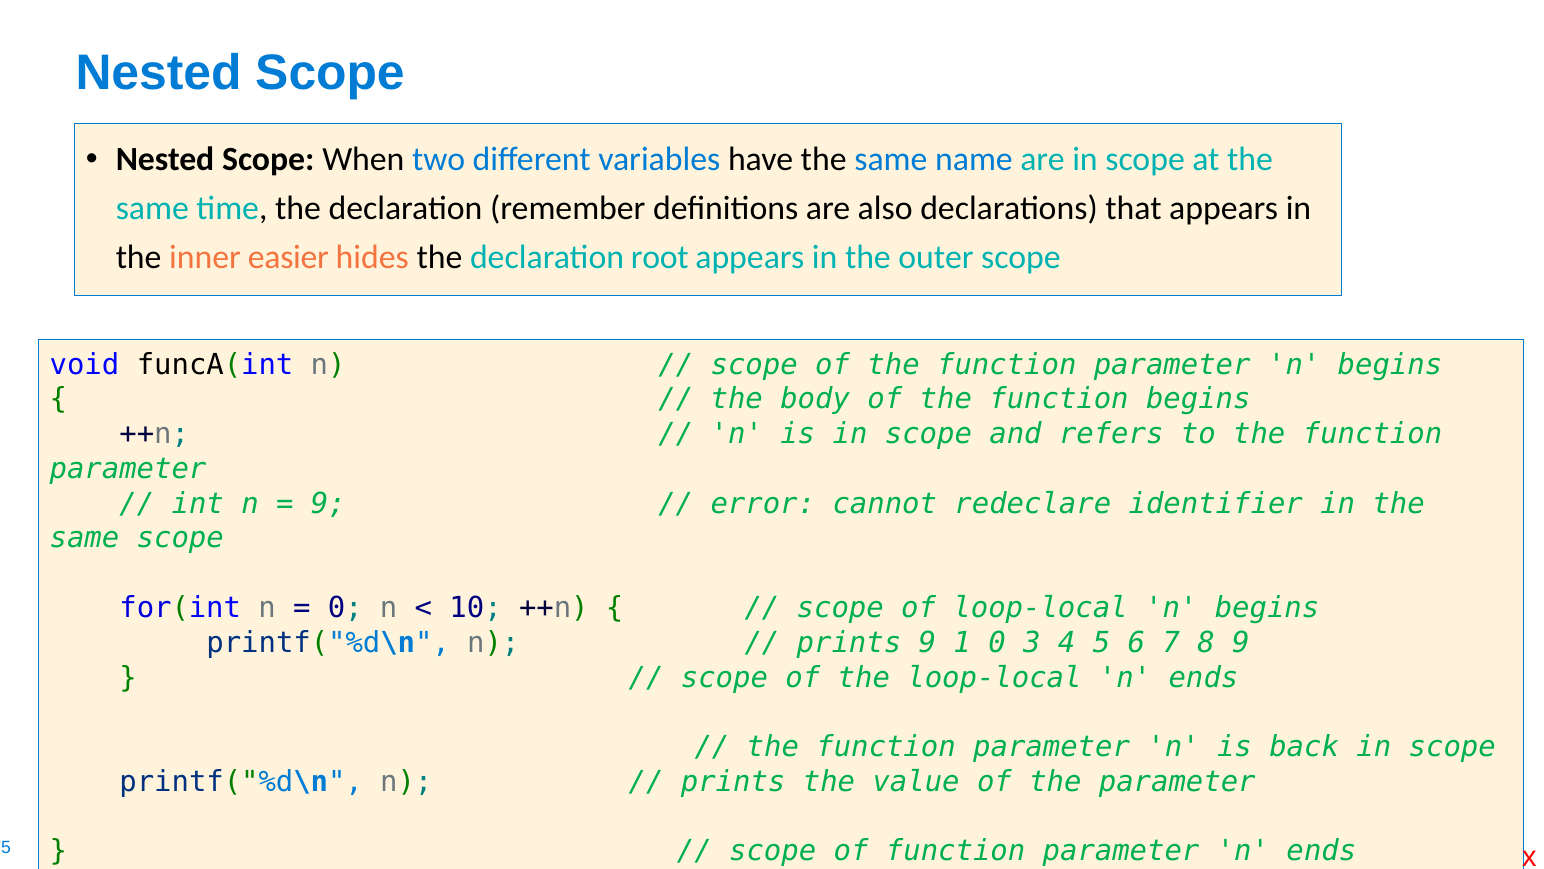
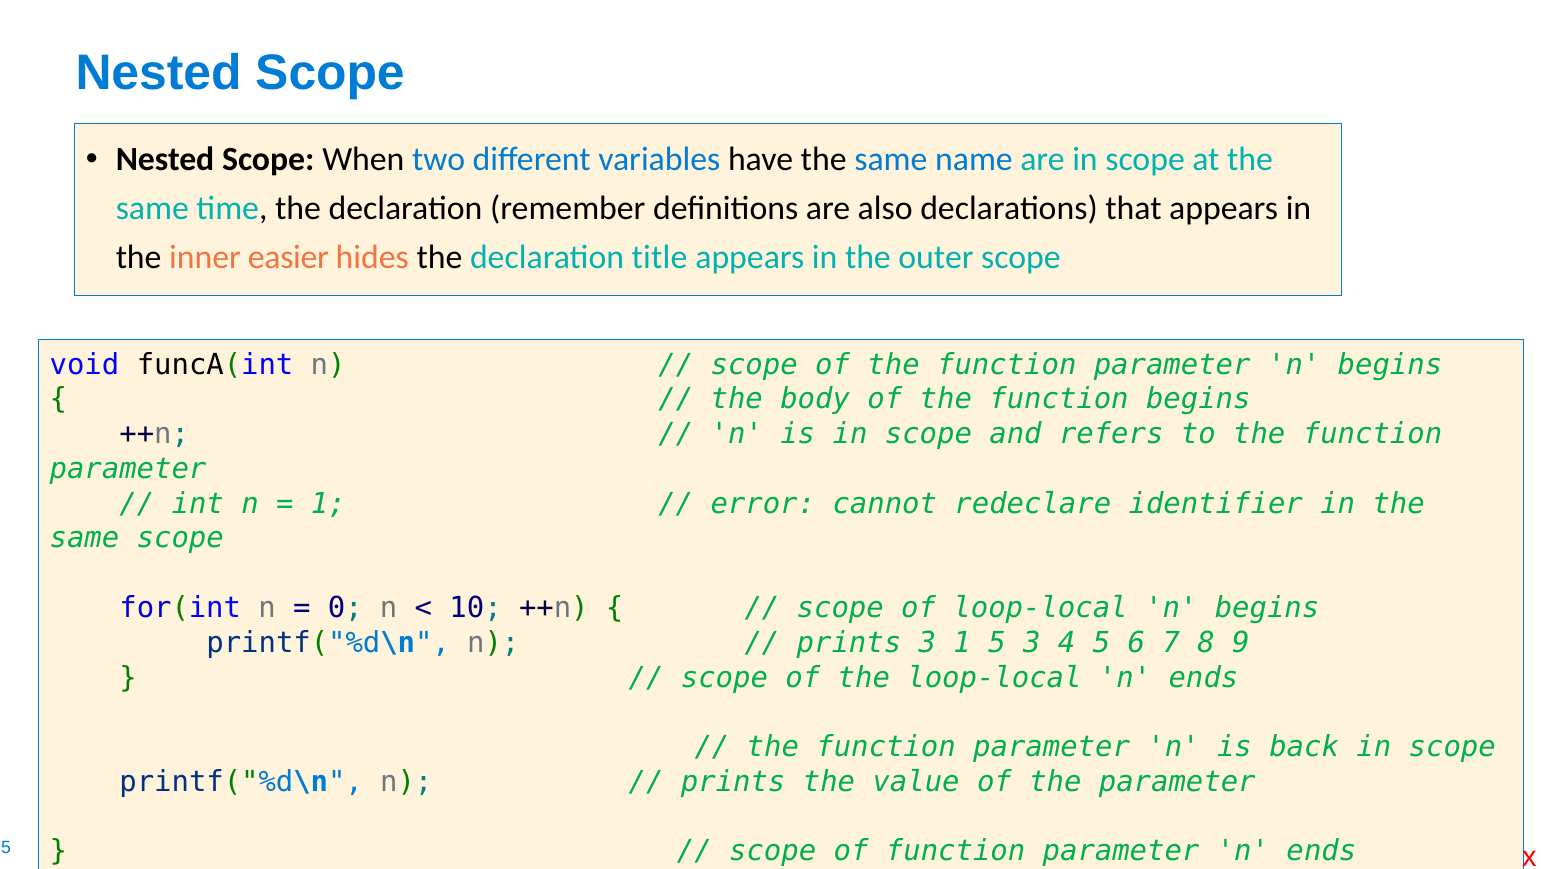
root: root -> title
9 at (328, 503): 9 -> 1
prints 9: 9 -> 3
1 0: 0 -> 5
